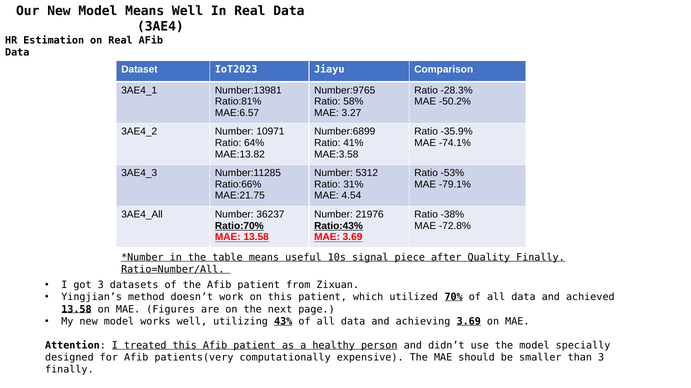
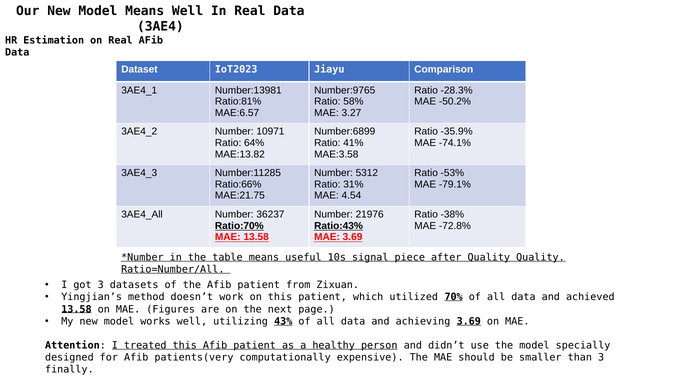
Quality Finally: Finally -> Quality
